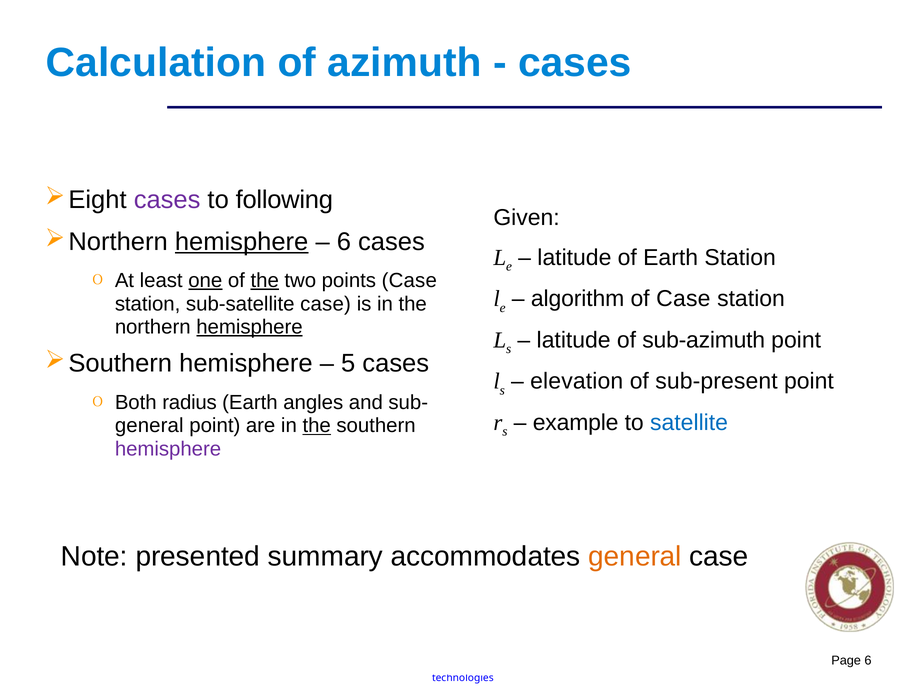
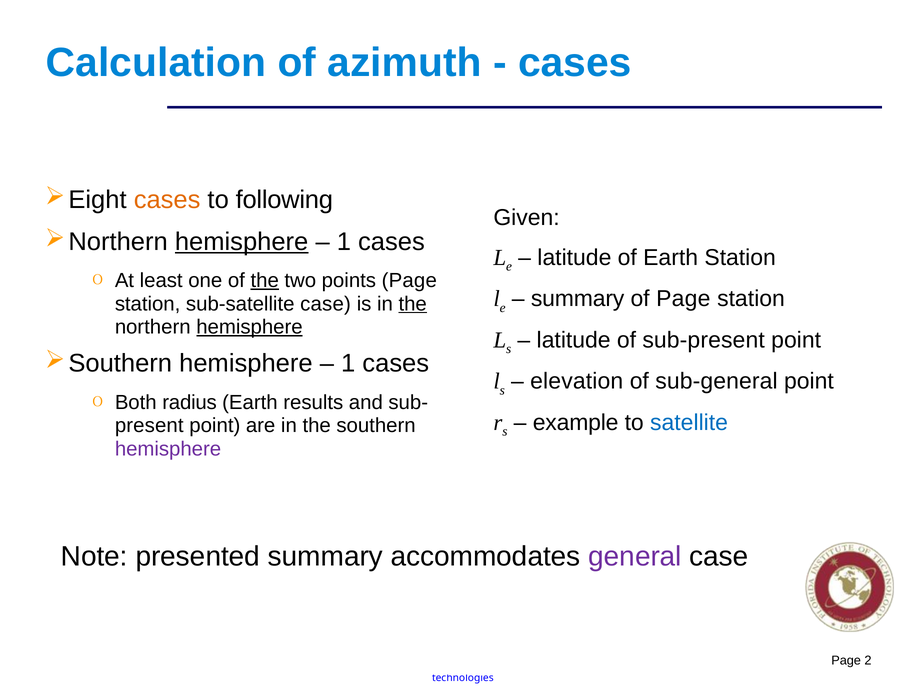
cases at (167, 200) colour: purple -> orange
6 at (344, 242): 6 -> 1
one underline: present -> none
points Case: Case -> Page
algorithm at (578, 299): algorithm -> summary
of Case: Case -> Page
the at (413, 304) underline: none -> present
sub-azimuth: sub-azimuth -> sub-present
5 at (348, 364): 5 -> 1
sub-present: sub-present -> sub-general
angles: angles -> results
general at (149, 426): general -> present
the at (317, 426) underline: present -> none
general at (635, 557) colour: orange -> purple
Page 6: 6 -> 2
